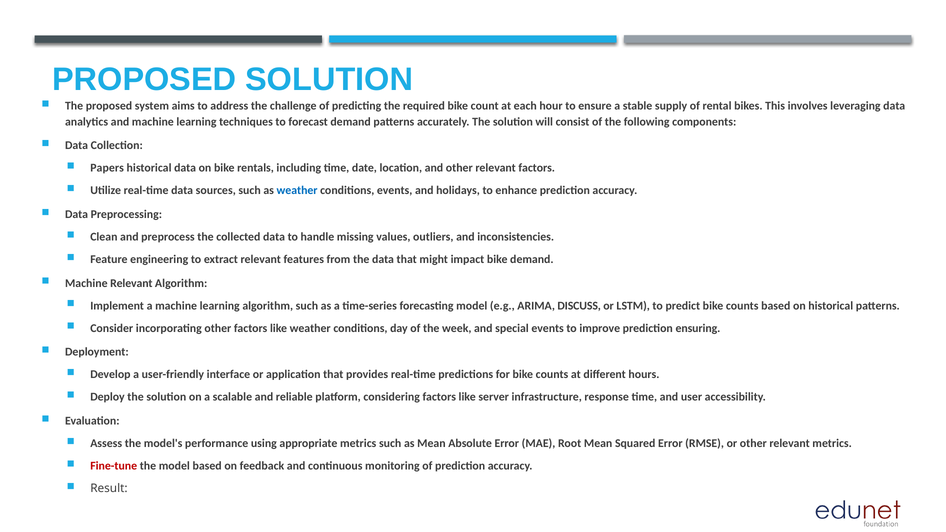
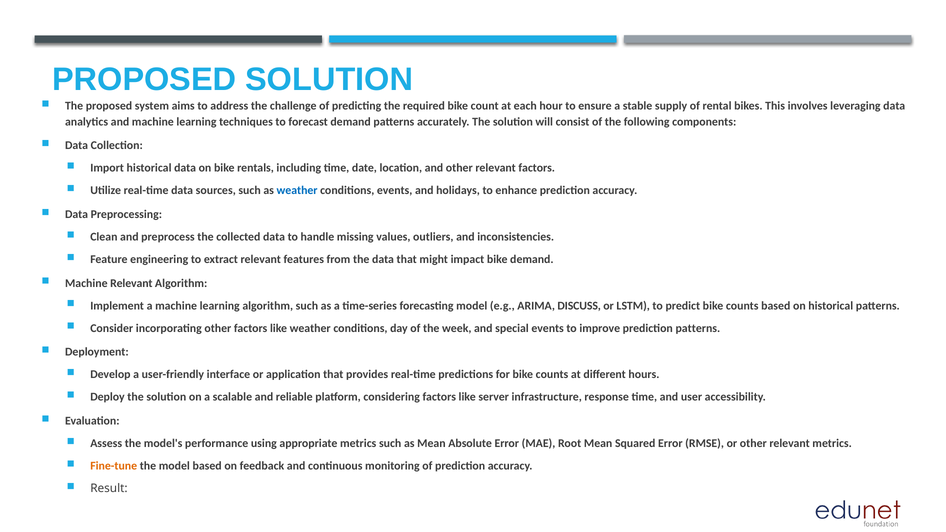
Papers: Papers -> Import
prediction ensuring: ensuring -> patterns
Fine-tune colour: red -> orange
